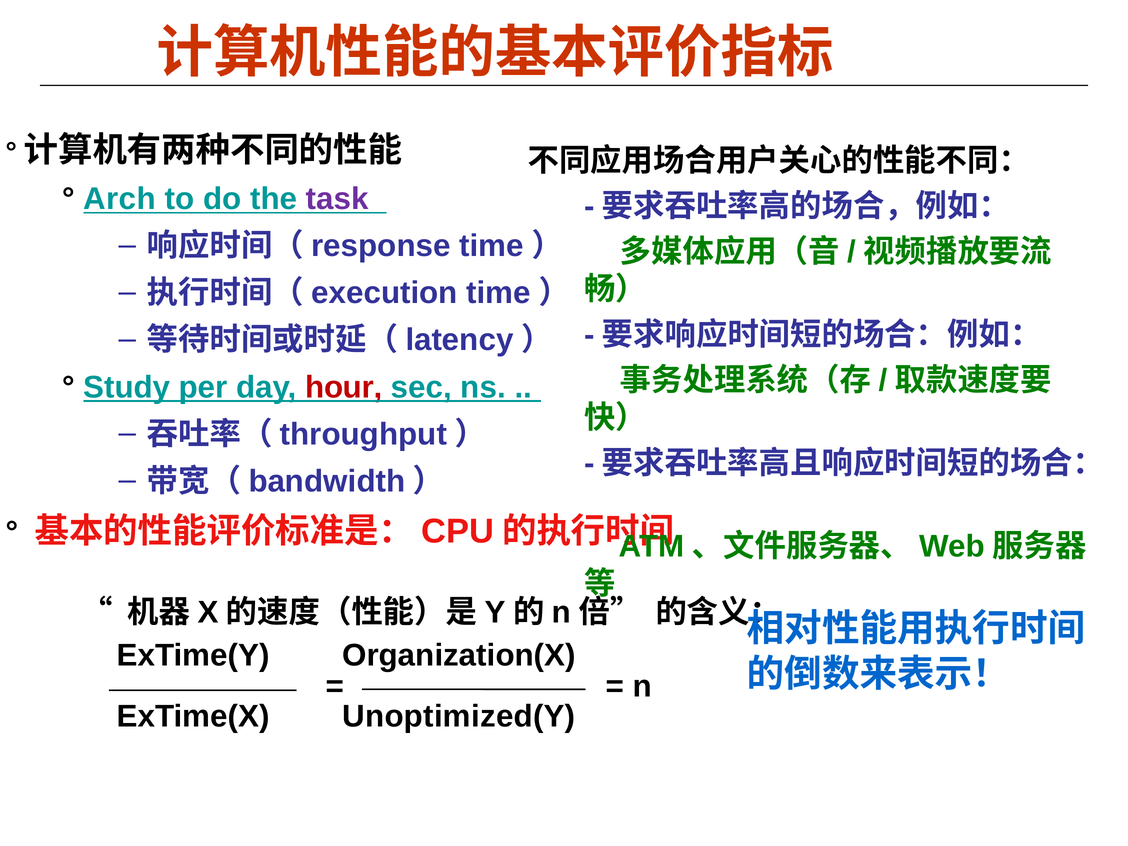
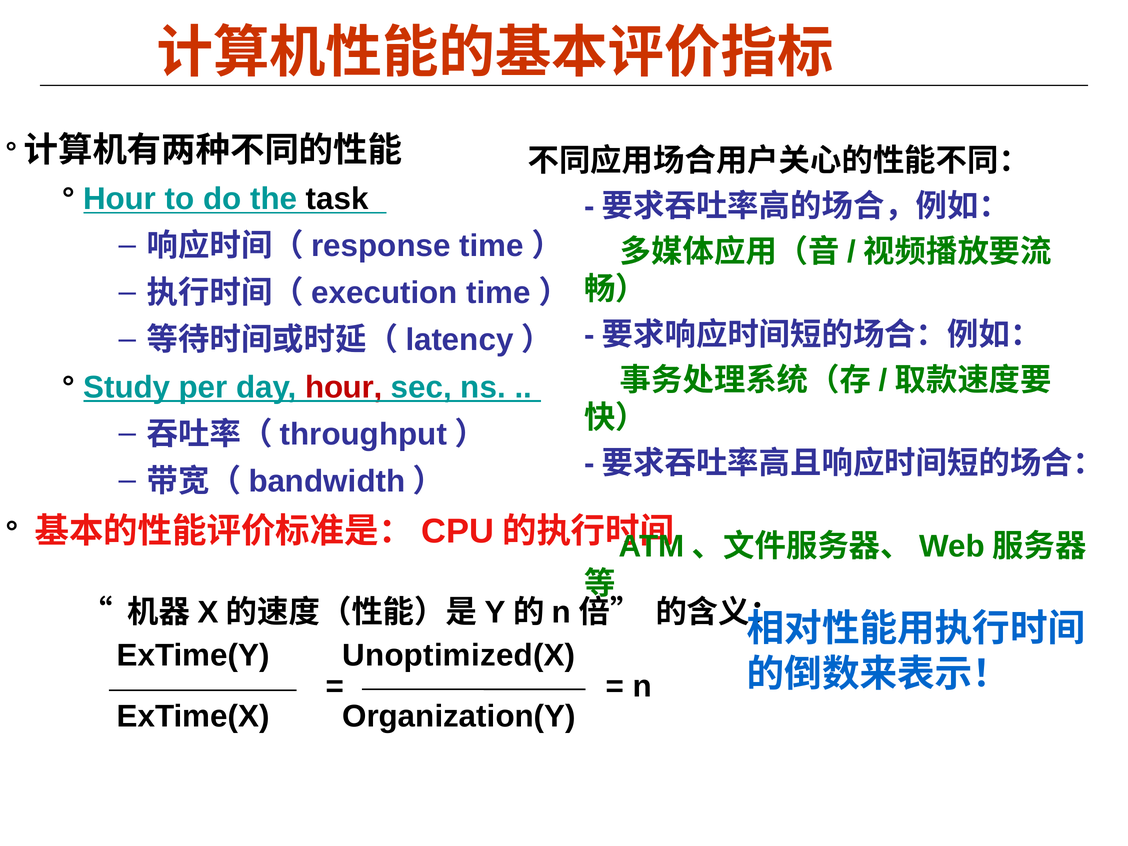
Arch at (120, 199): Arch -> Hour
task colour: purple -> black
Organization(X: Organization(X -> Unoptimized(X
Unoptimized(Y: Unoptimized(Y -> Organization(Y
